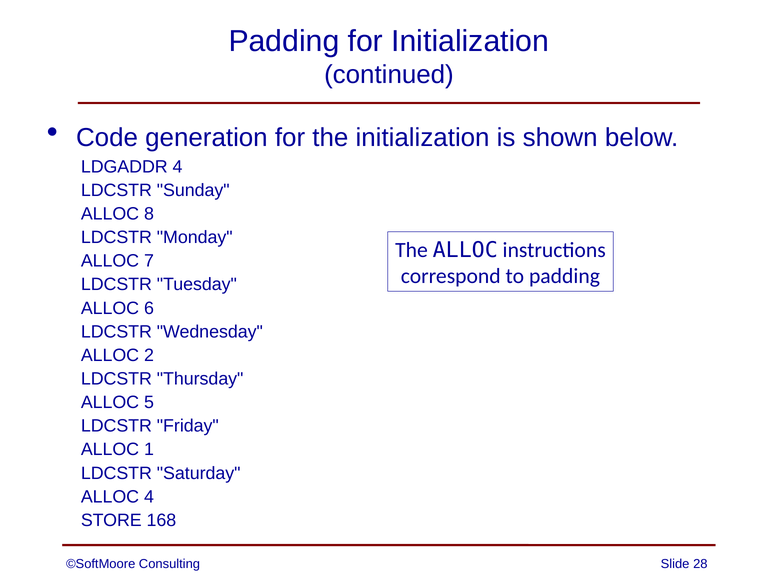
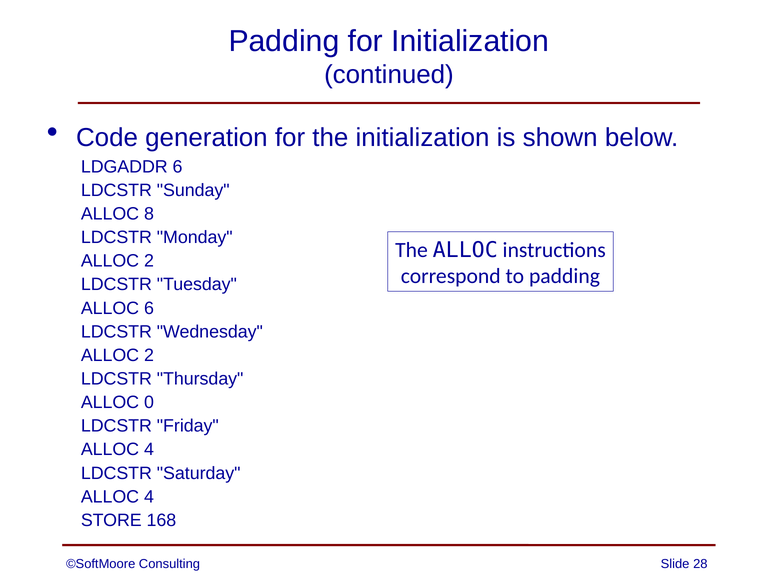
LDGADDR 4: 4 -> 6
7 at (149, 261): 7 -> 2
5: 5 -> 0
1 at (149, 449): 1 -> 4
